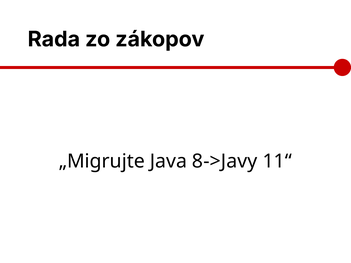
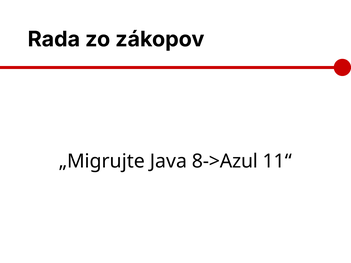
8->Javy: 8->Javy -> 8->Azul
